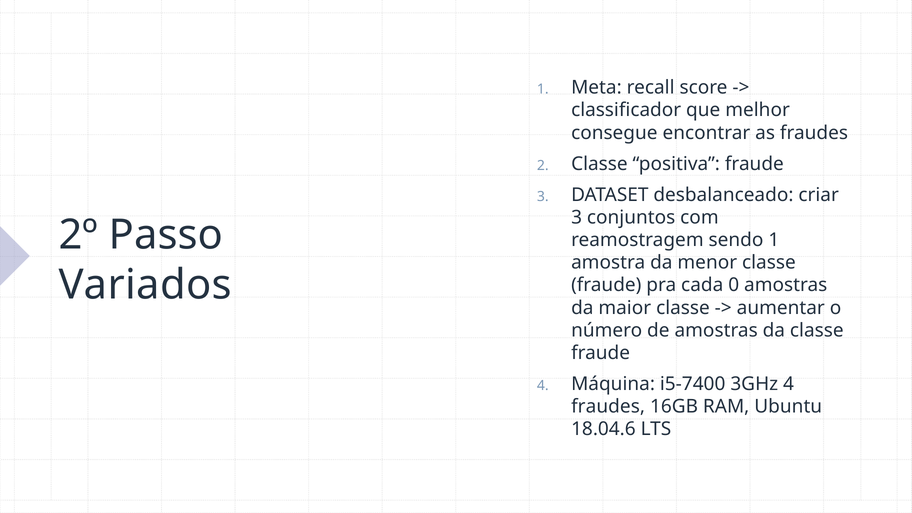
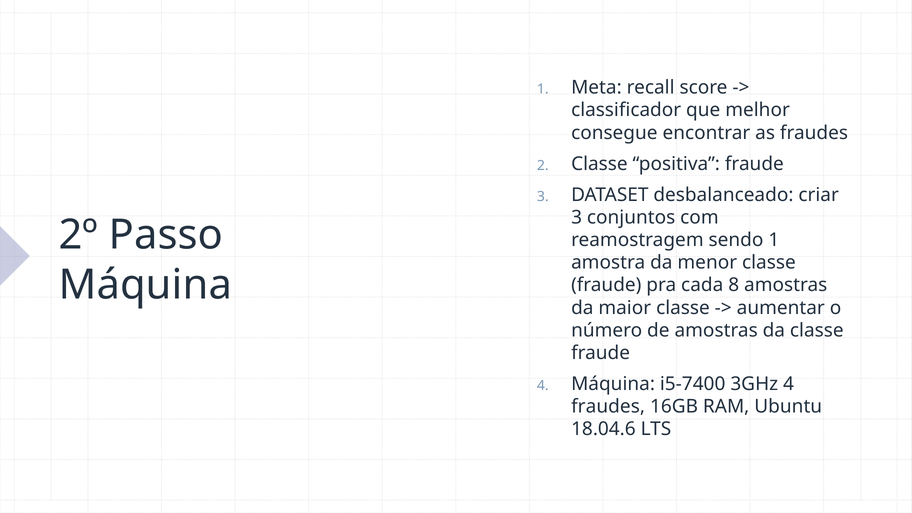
Variados at (145, 285): Variados -> Máquina
0: 0 -> 8
